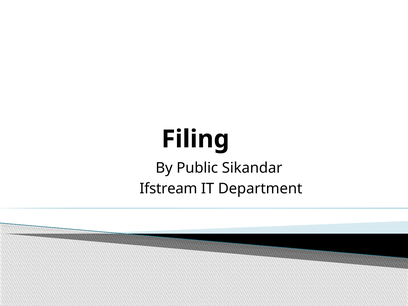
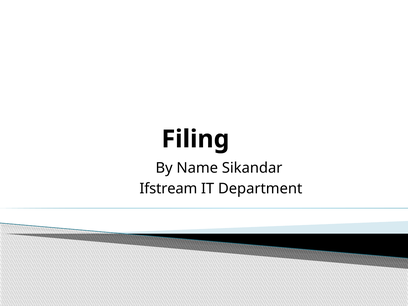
Public: Public -> Name
